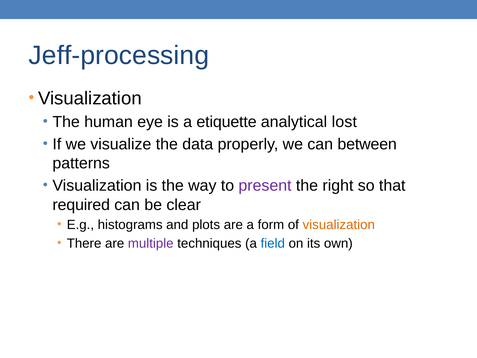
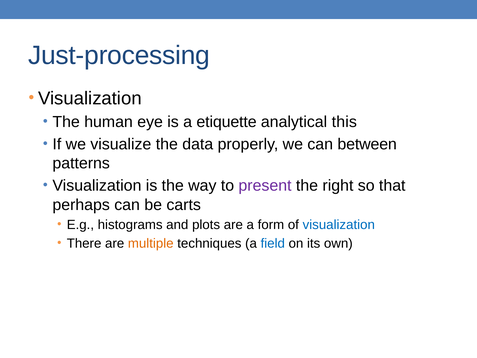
Jeff-processing: Jeff-processing -> Just-processing
lost: lost -> this
required: required -> perhaps
clear: clear -> carts
visualization at (339, 225) colour: orange -> blue
multiple colour: purple -> orange
